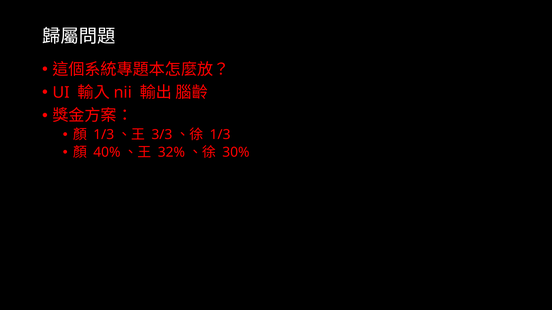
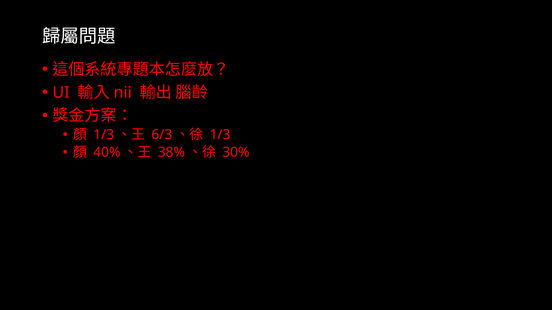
3/3: 3/3 -> 6/3
32%: 32% -> 38%
